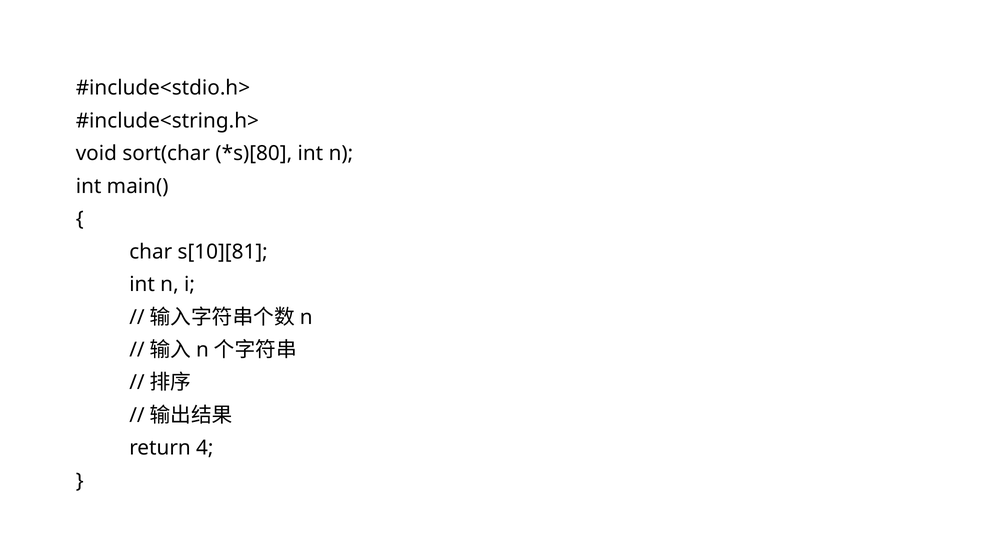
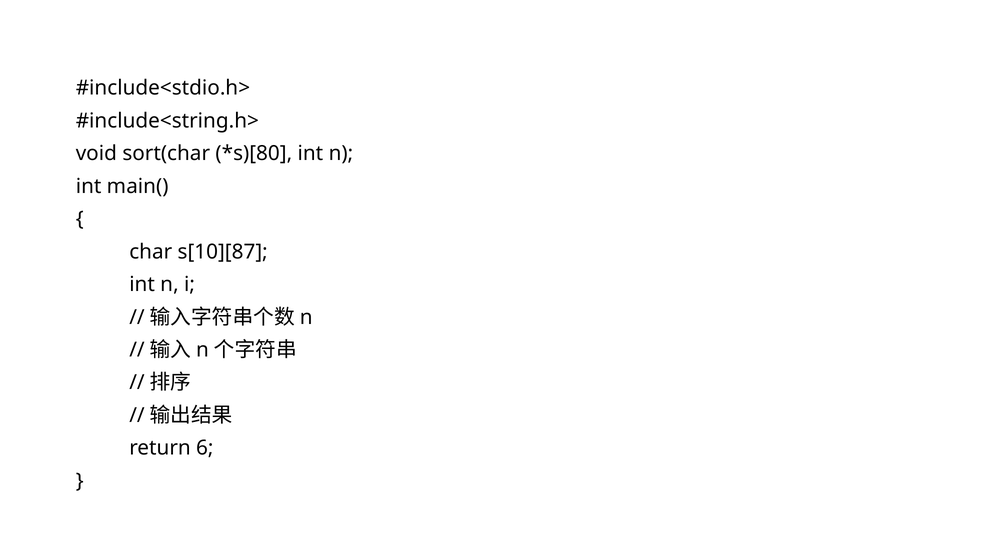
s[10][81: s[10][81 -> s[10][87
4: 4 -> 6
